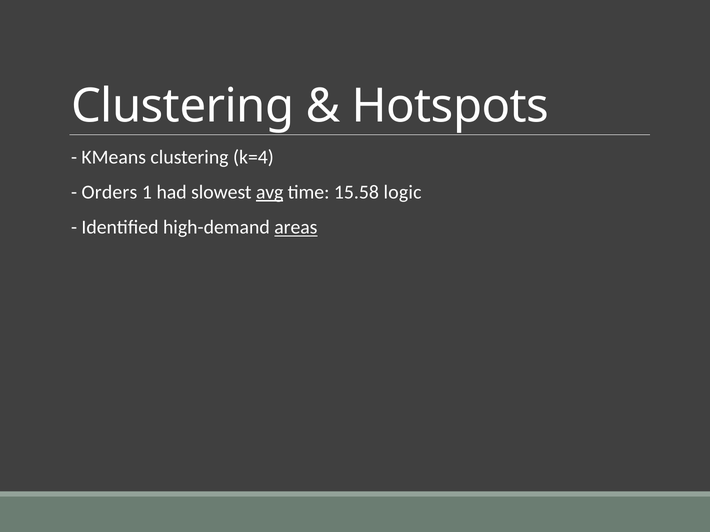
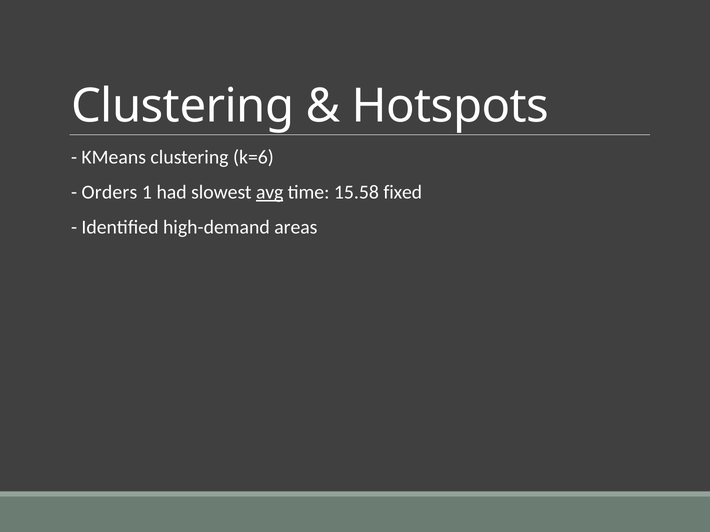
k=4: k=4 -> k=6
logic: logic -> fixed
areas underline: present -> none
